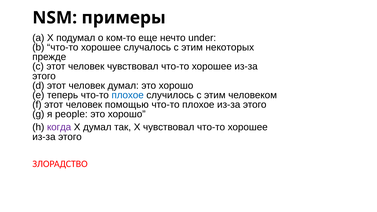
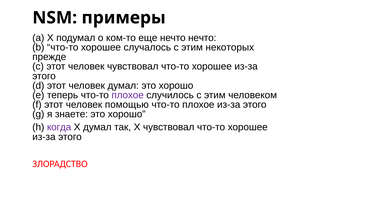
нечто under: under -> нечто
плохое at (128, 95) colour: blue -> purple
people: people -> знаете
